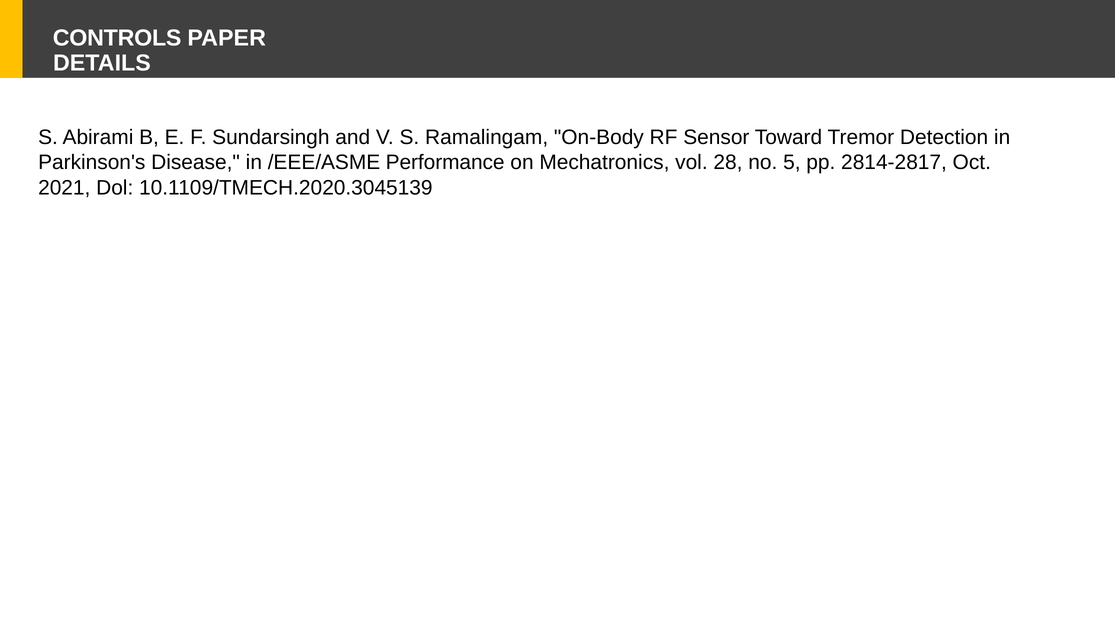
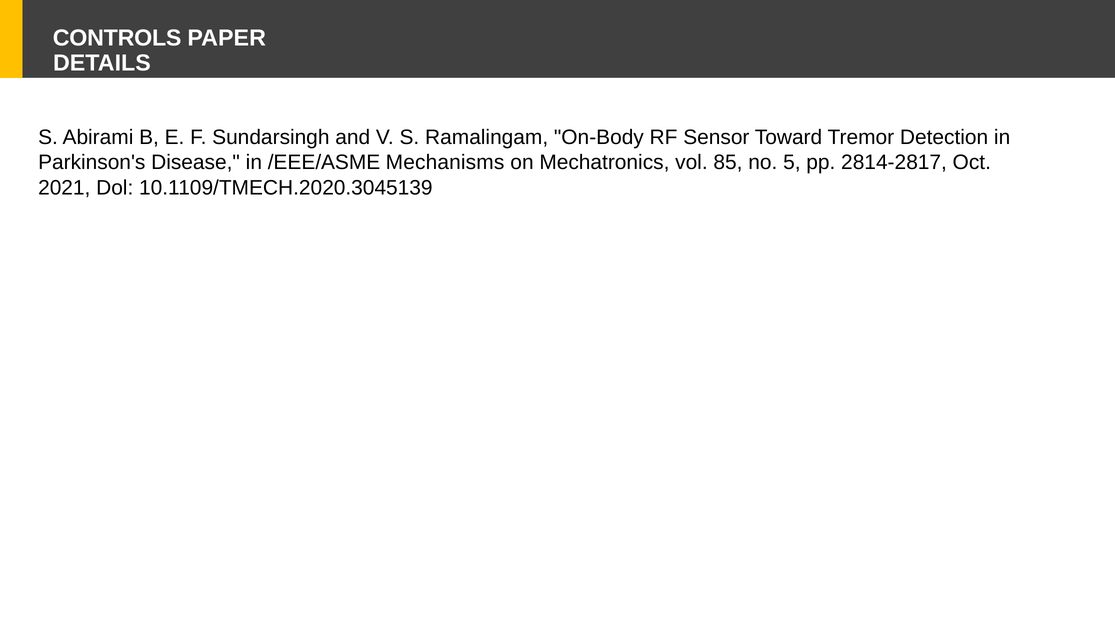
Performance: Performance -> Mechanisms
28: 28 -> 85
